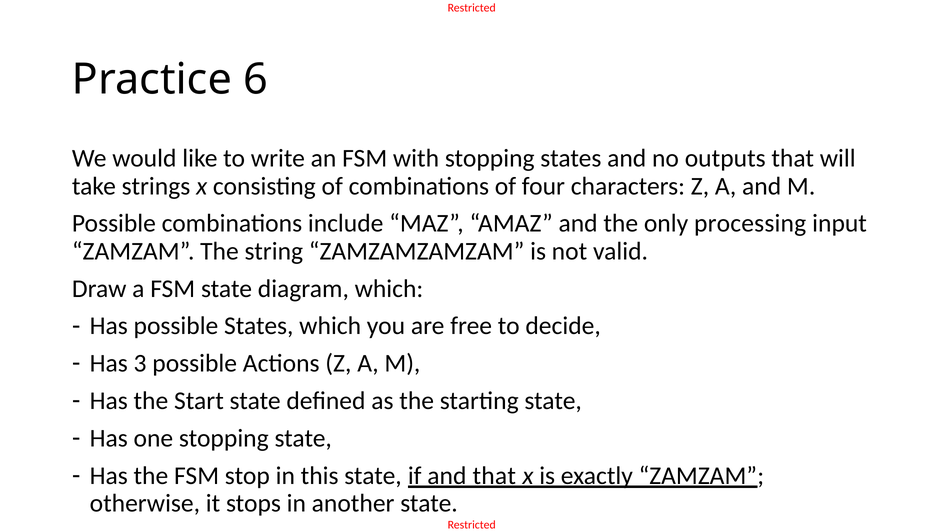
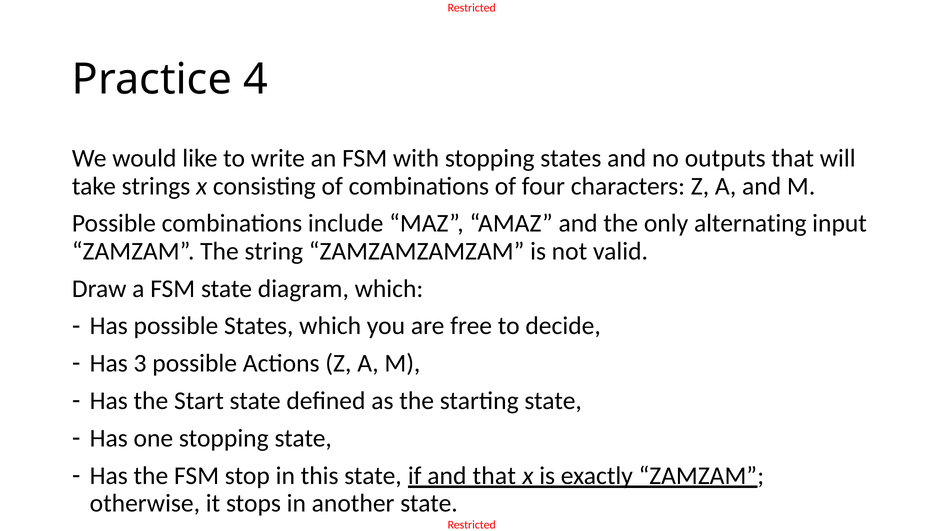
6: 6 -> 4
processing: processing -> alternating
